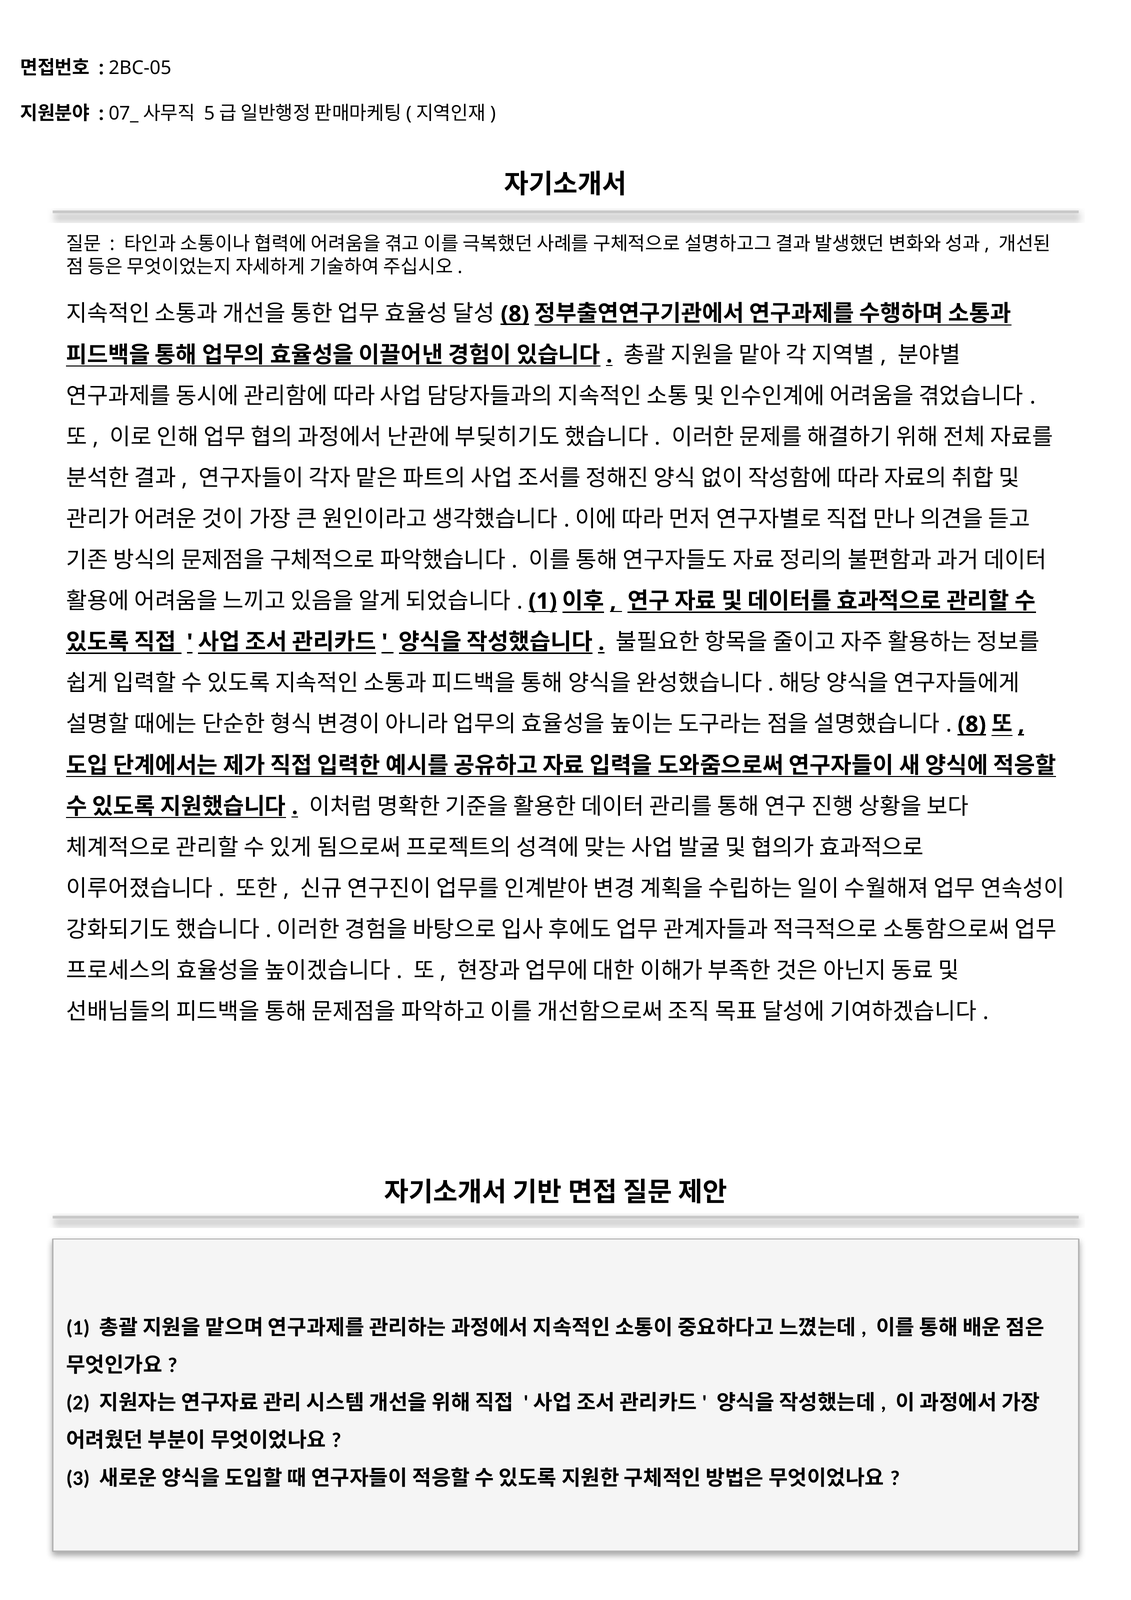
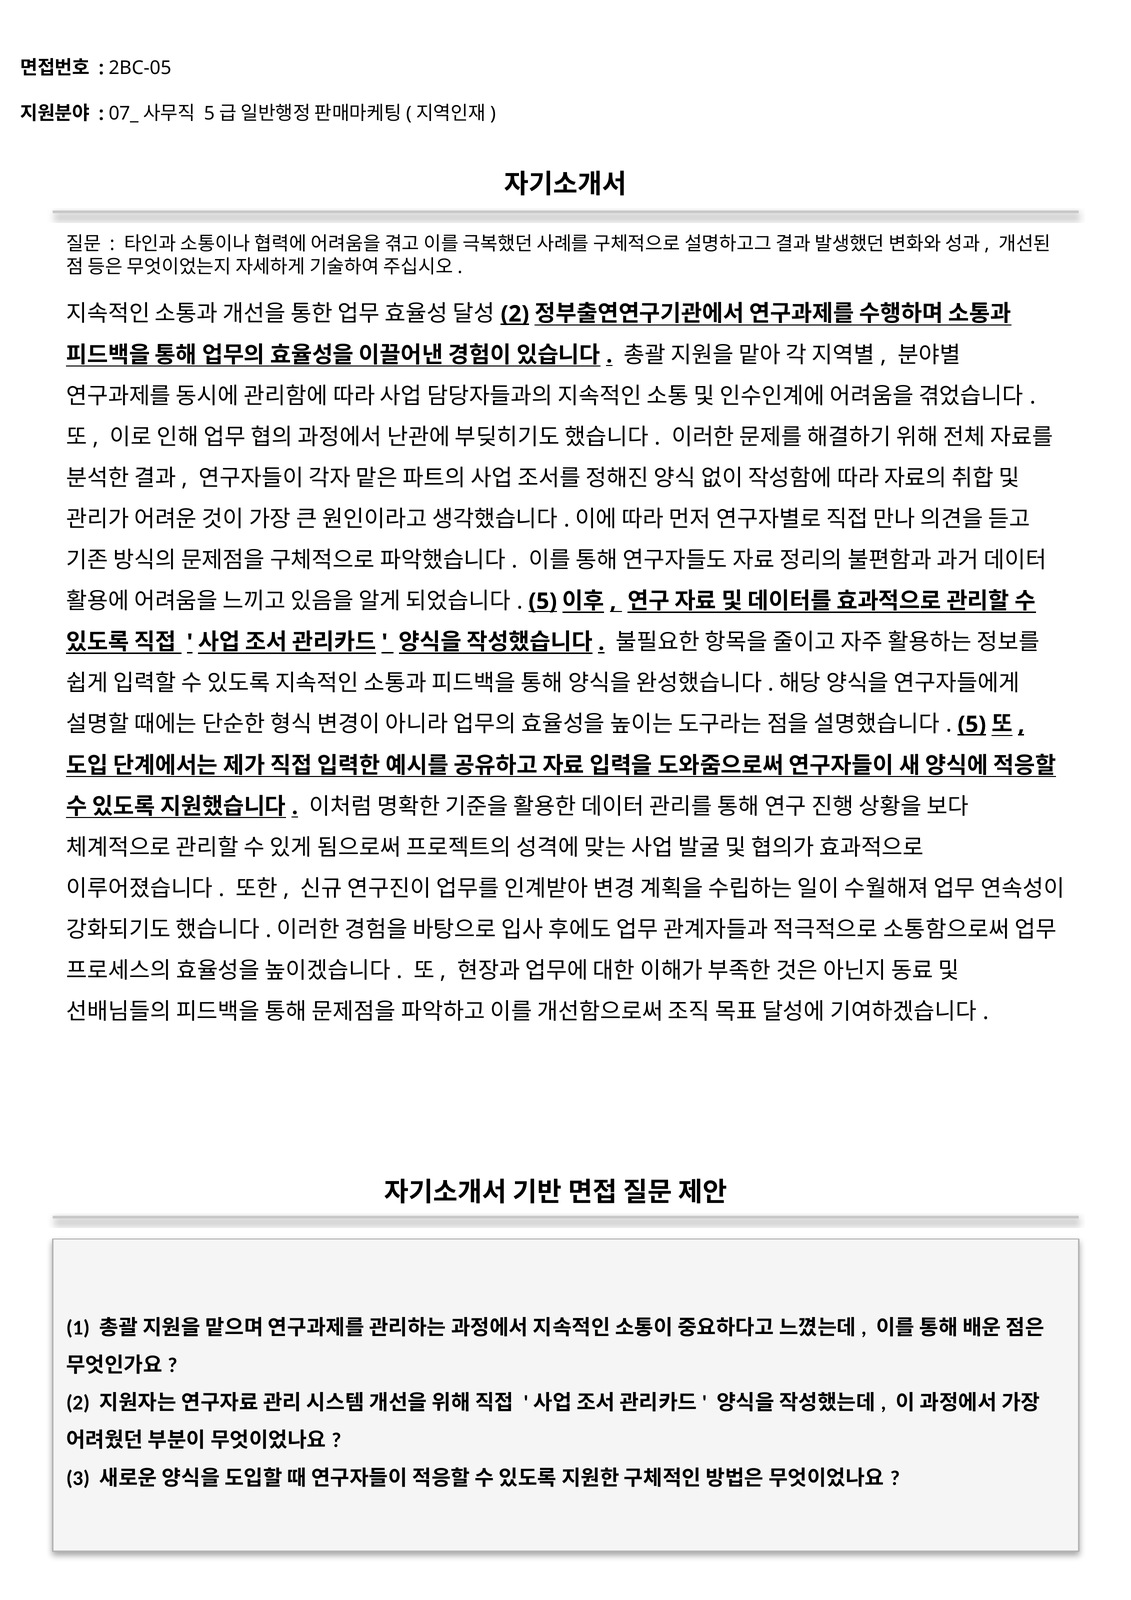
8 at (515, 314): 8 -> 2
1 at (543, 601): 1 -> 5
8 at (972, 724): 8 -> 5
